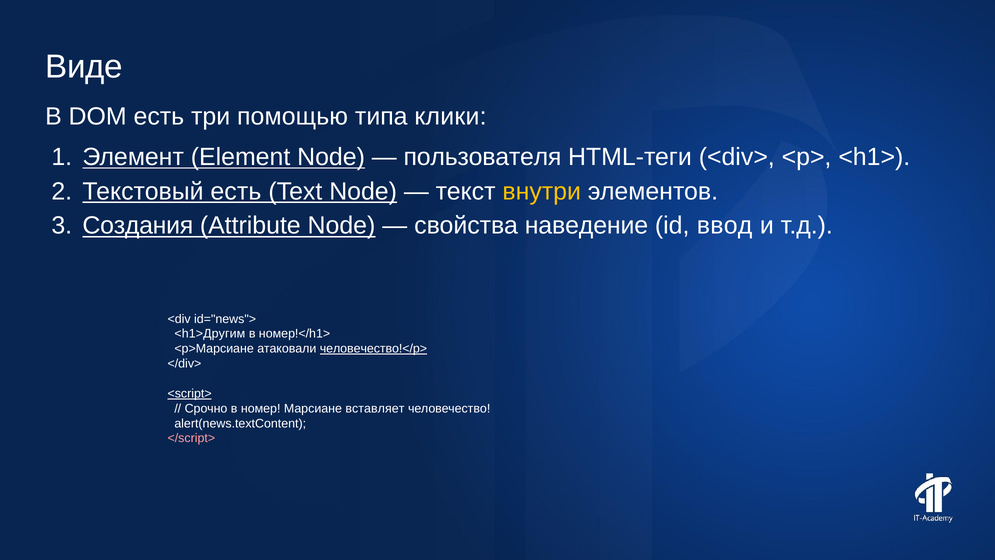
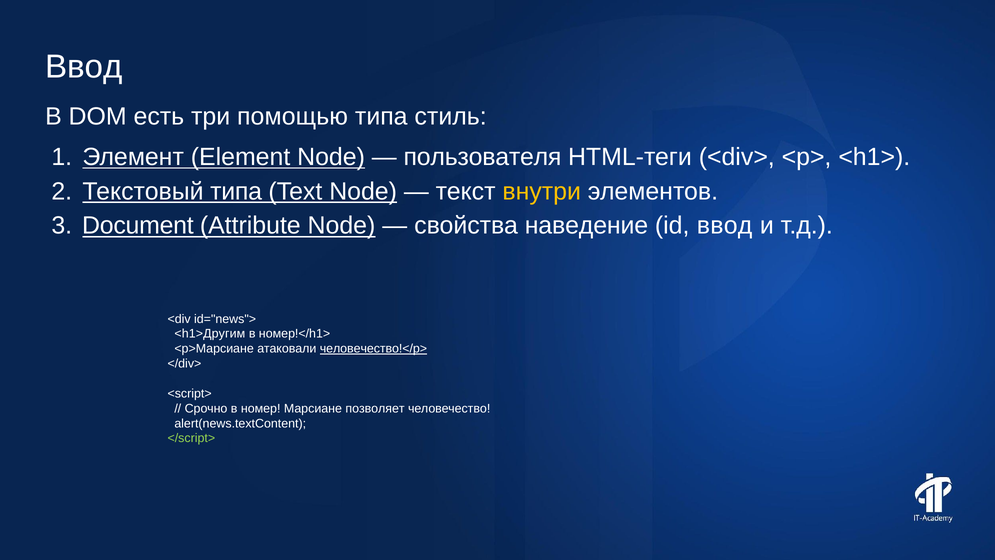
Виде at (84, 67): Виде -> Ввод
клики: клики -> стиль
Текстовый есть: есть -> типа
Создания: Создания -> Document
<script> underline: present -> none
вставляет: вставляет -> позволяет
</script> colour: pink -> light green
